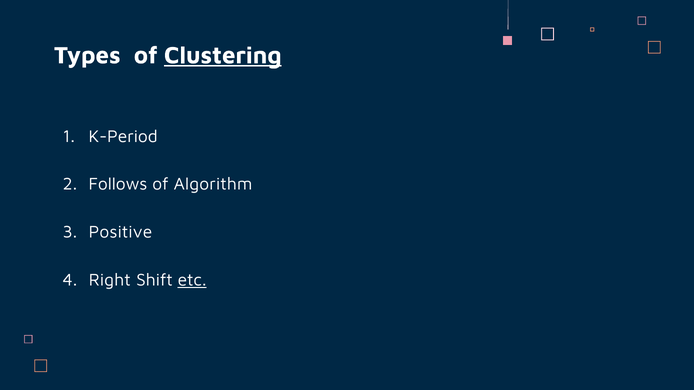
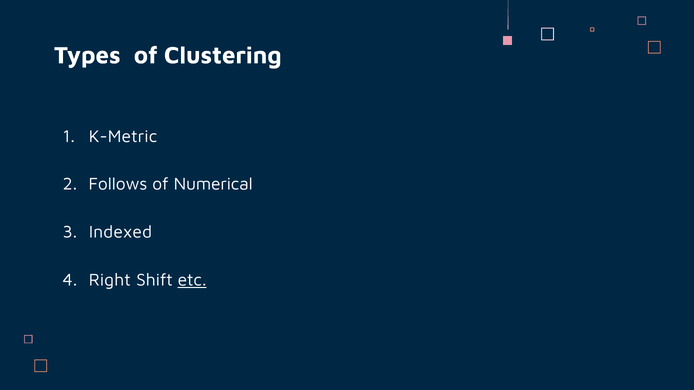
Clustering underline: present -> none
K-Period: K-Period -> K-Metric
Algorithm: Algorithm -> Numerical
Positive: Positive -> Indexed
